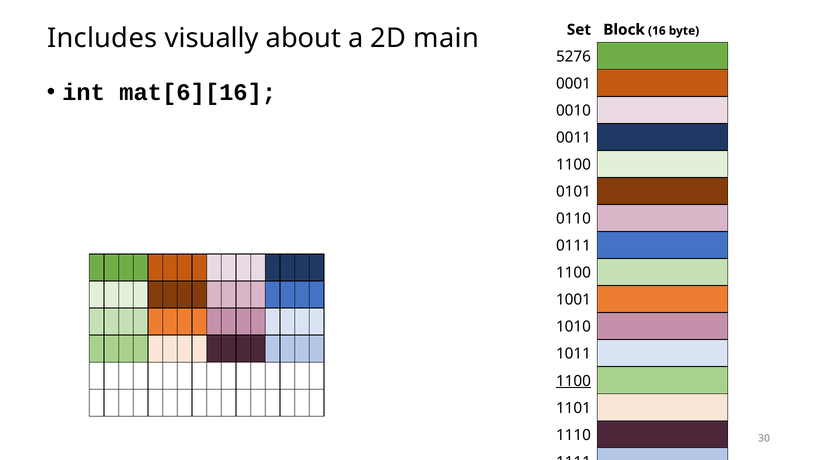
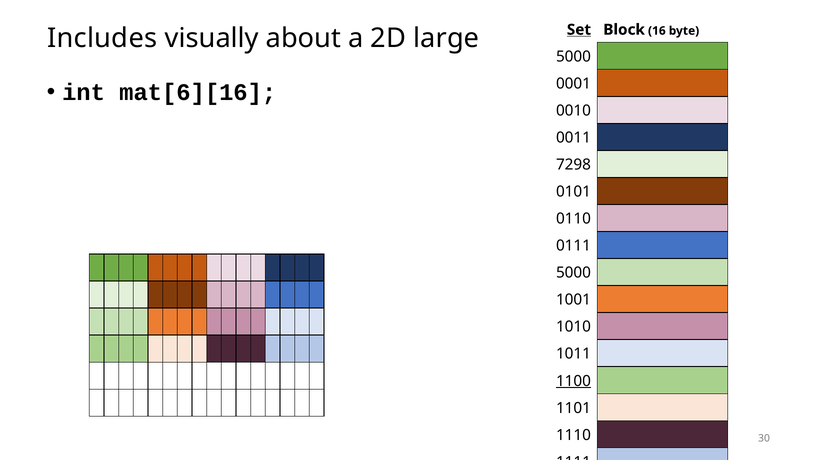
Set underline: none -> present
main: main -> large
5276 at (574, 57): 5276 -> 5000
1100 at (574, 165): 1100 -> 7298
1100 at (574, 273): 1100 -> 5000
